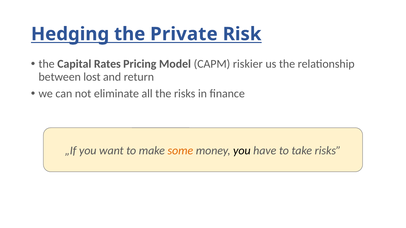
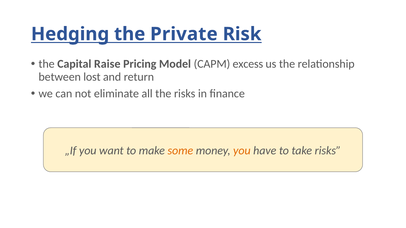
Rates: Rates -> Raise
riskier: riskier -> excess
you at (242, 151) colour: black -> orange
